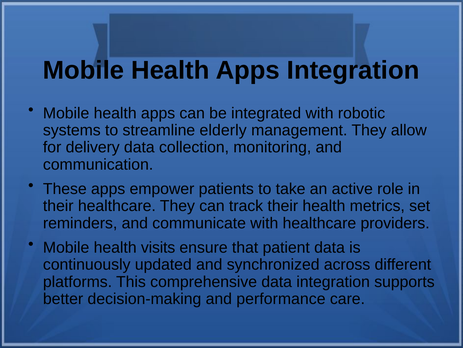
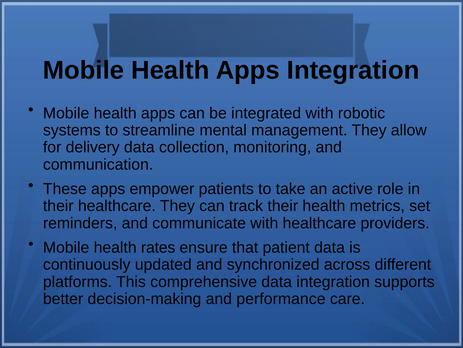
elderly: elderly -> mental
visits: visits -> rates
